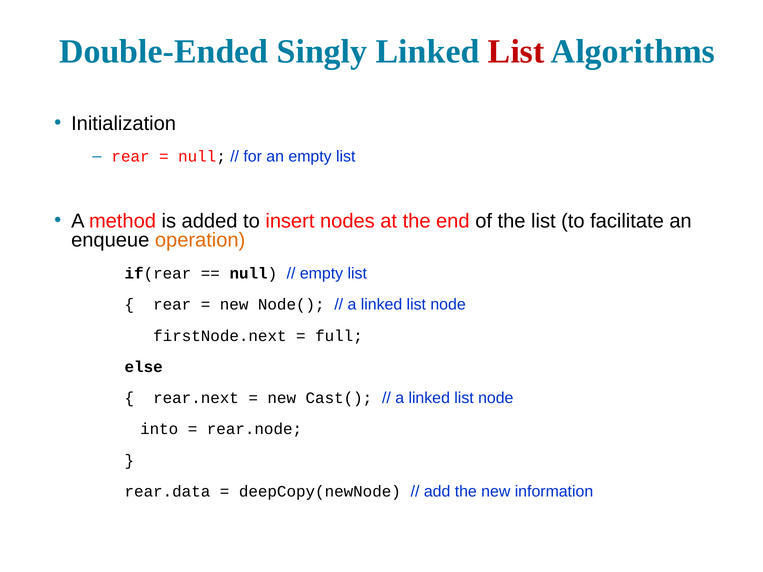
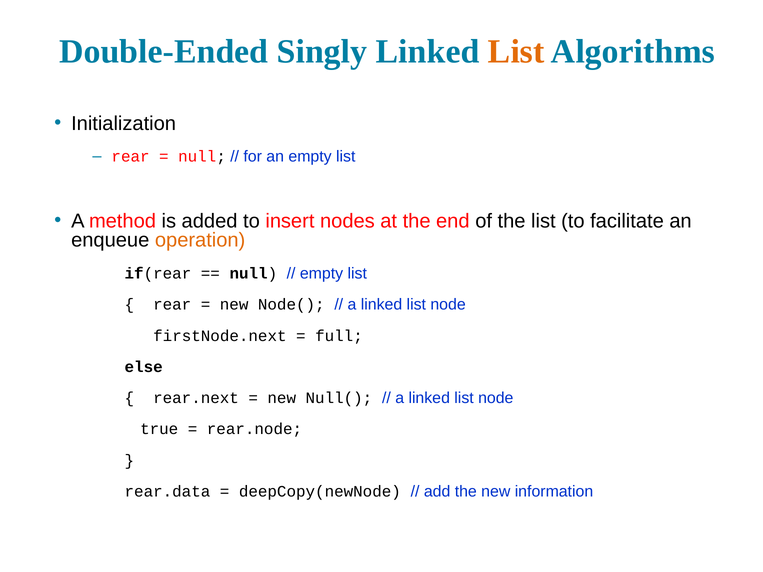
List at (516, 52) colour: red -> orange
Cast(: Cast( -> Null(
into: into -> true
